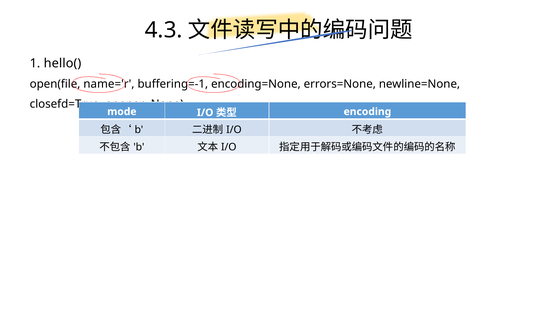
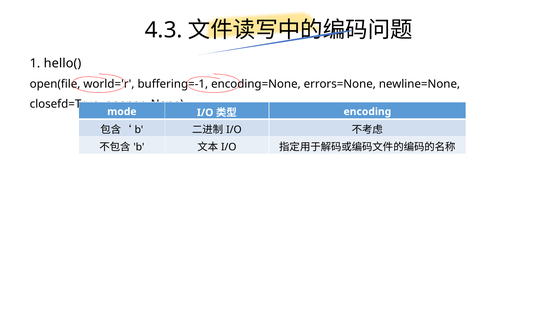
name='r: name='r -> world='r
